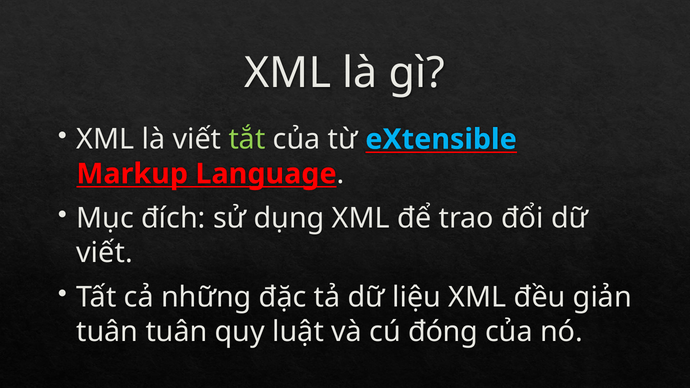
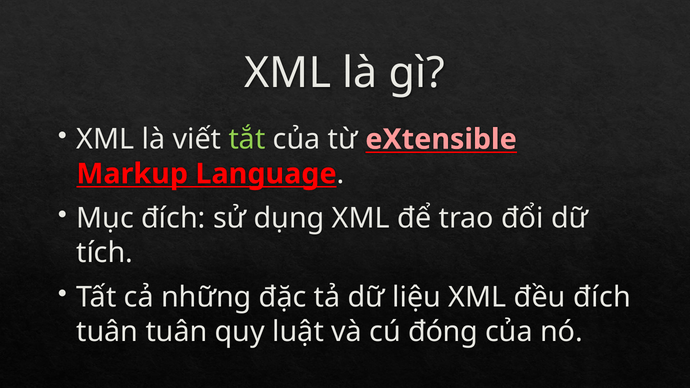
eXtensible colour: light blue -> pink
viết at (105, 253): viết -> tích
đều giản: giản -> đích
